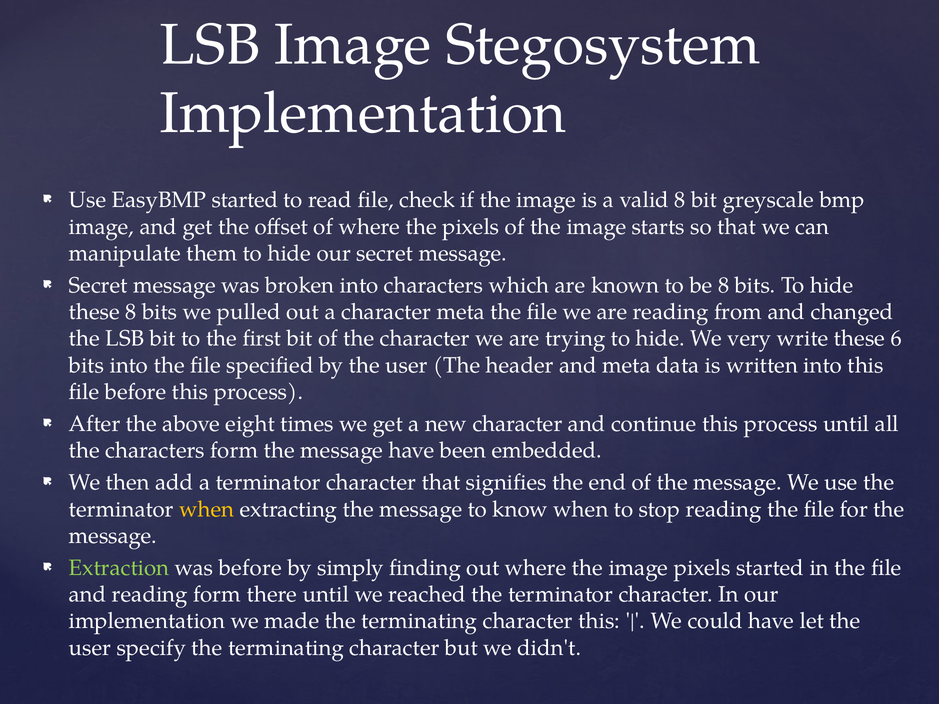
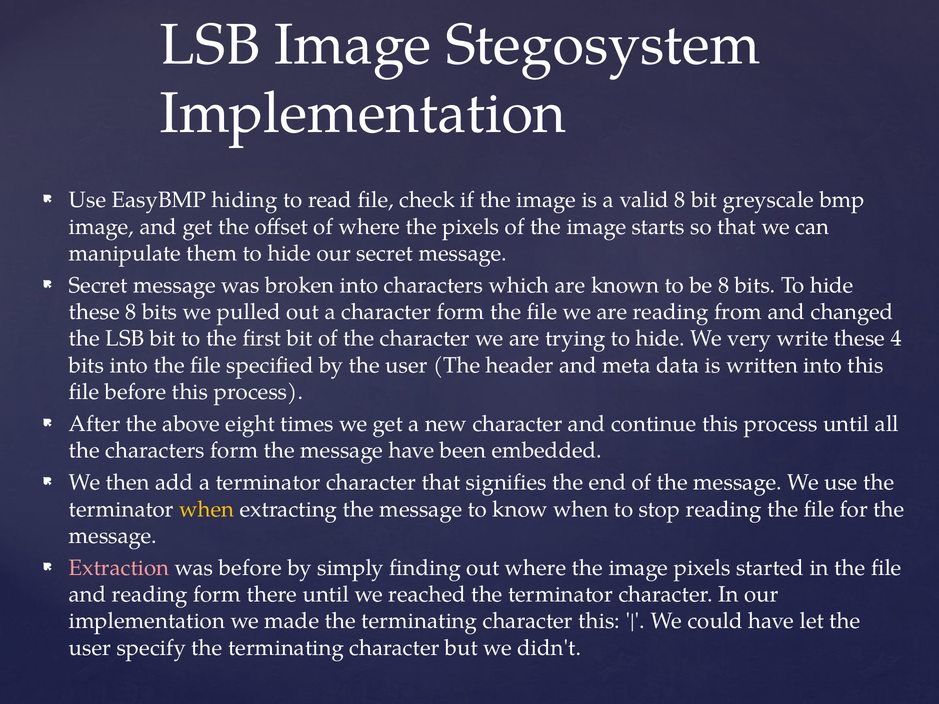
EasyBMP started: started -> hiding
character meta: meta -> form
6: 6 -> 4
Extraction colour: light green -> pink
